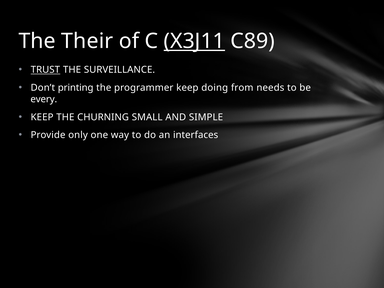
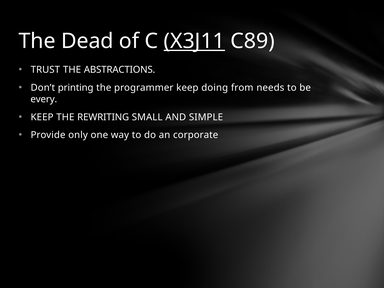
Their: Their -> Dead
TRUST underline: present -> none
SURVEILLANCE: SURVEILLANCE -> ABSTRACTIONS
CHURNING: CHURNING -> REWRITING
interfaces: interfaces -> corporate
